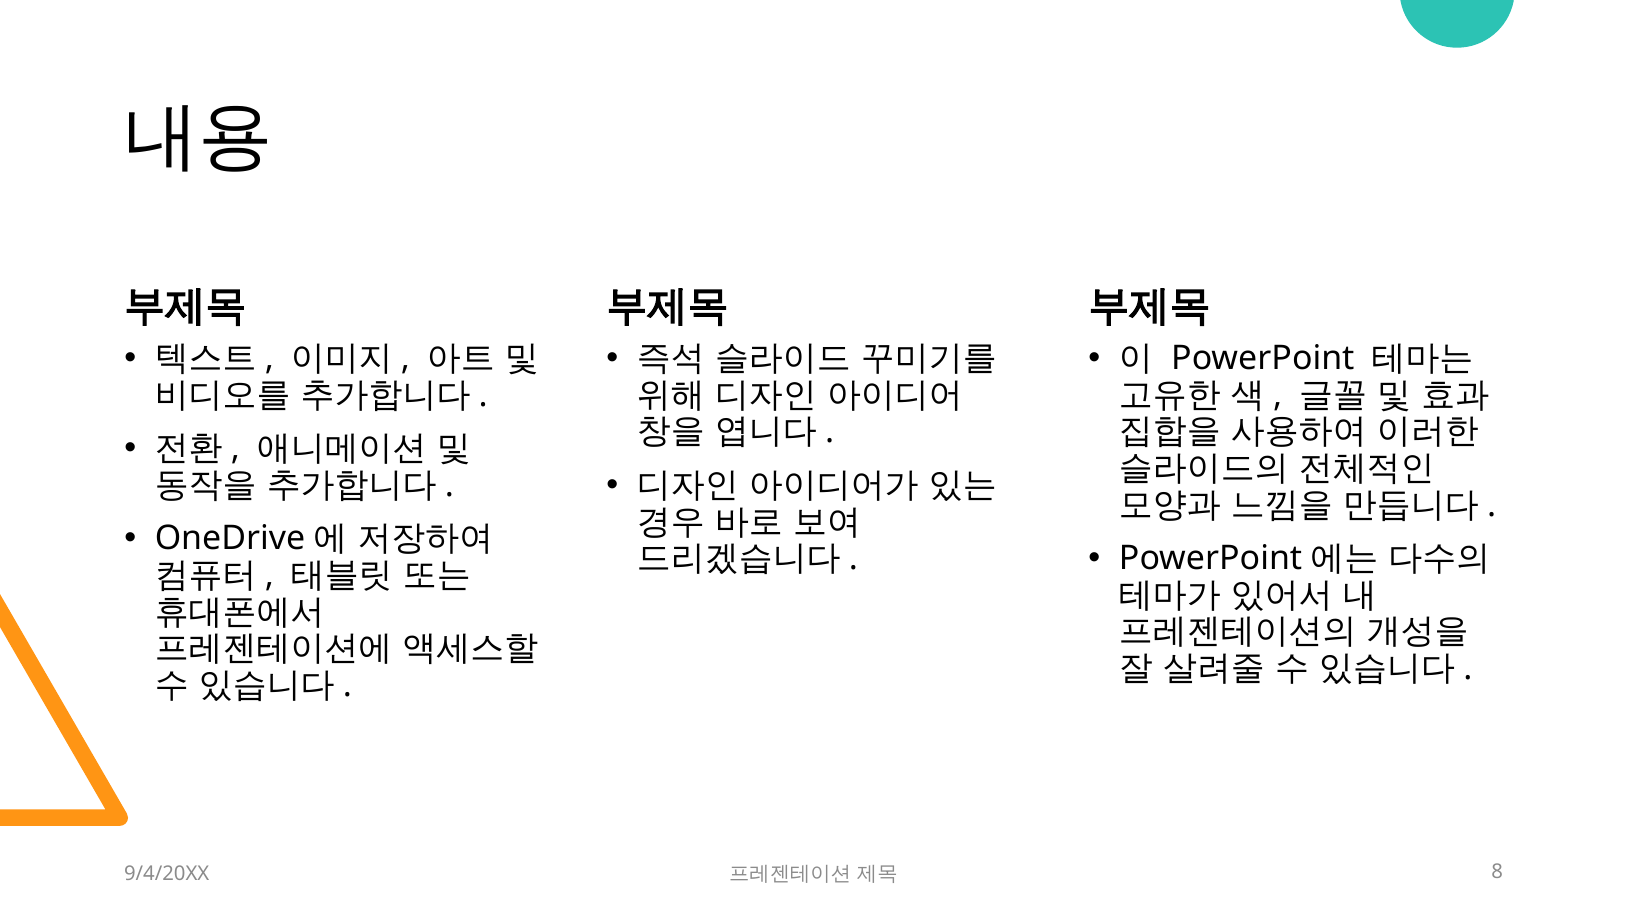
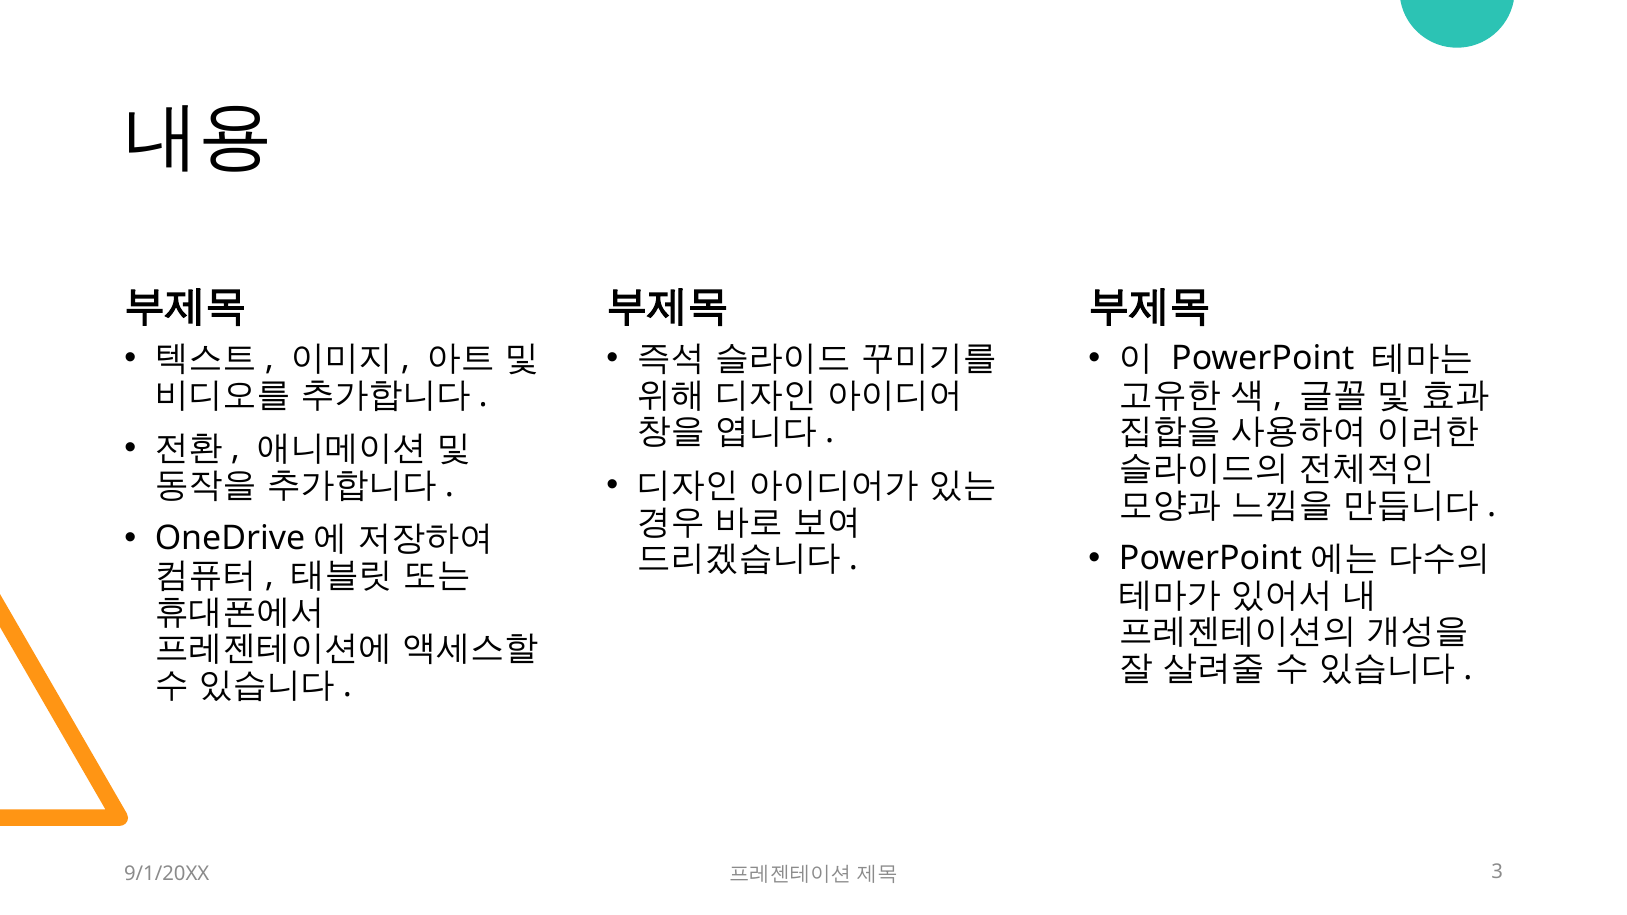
9/4/20XX: 9/4/20XX -> 9/1/20XX
8: 8 -> 3
